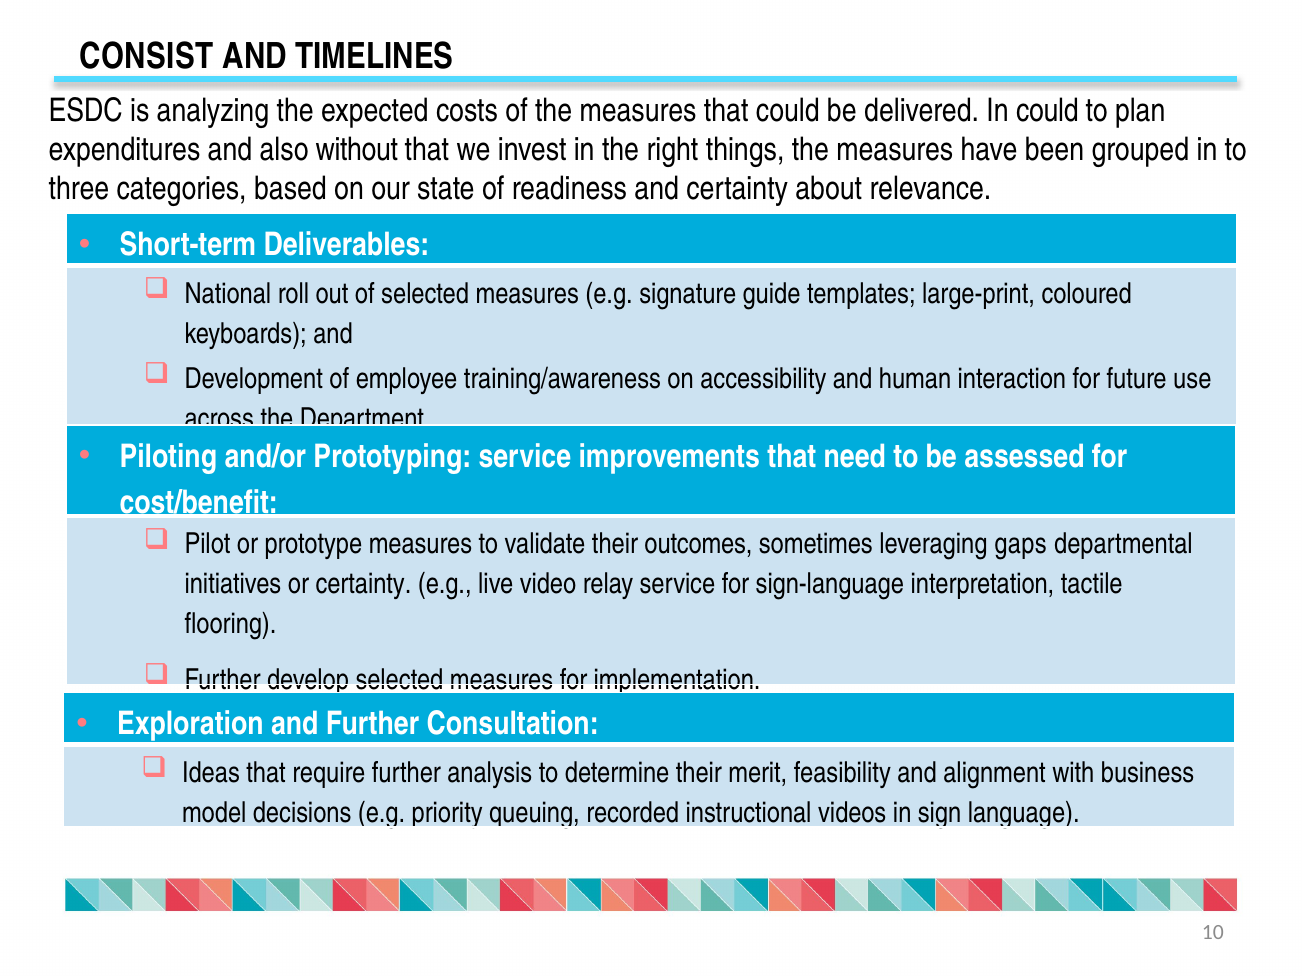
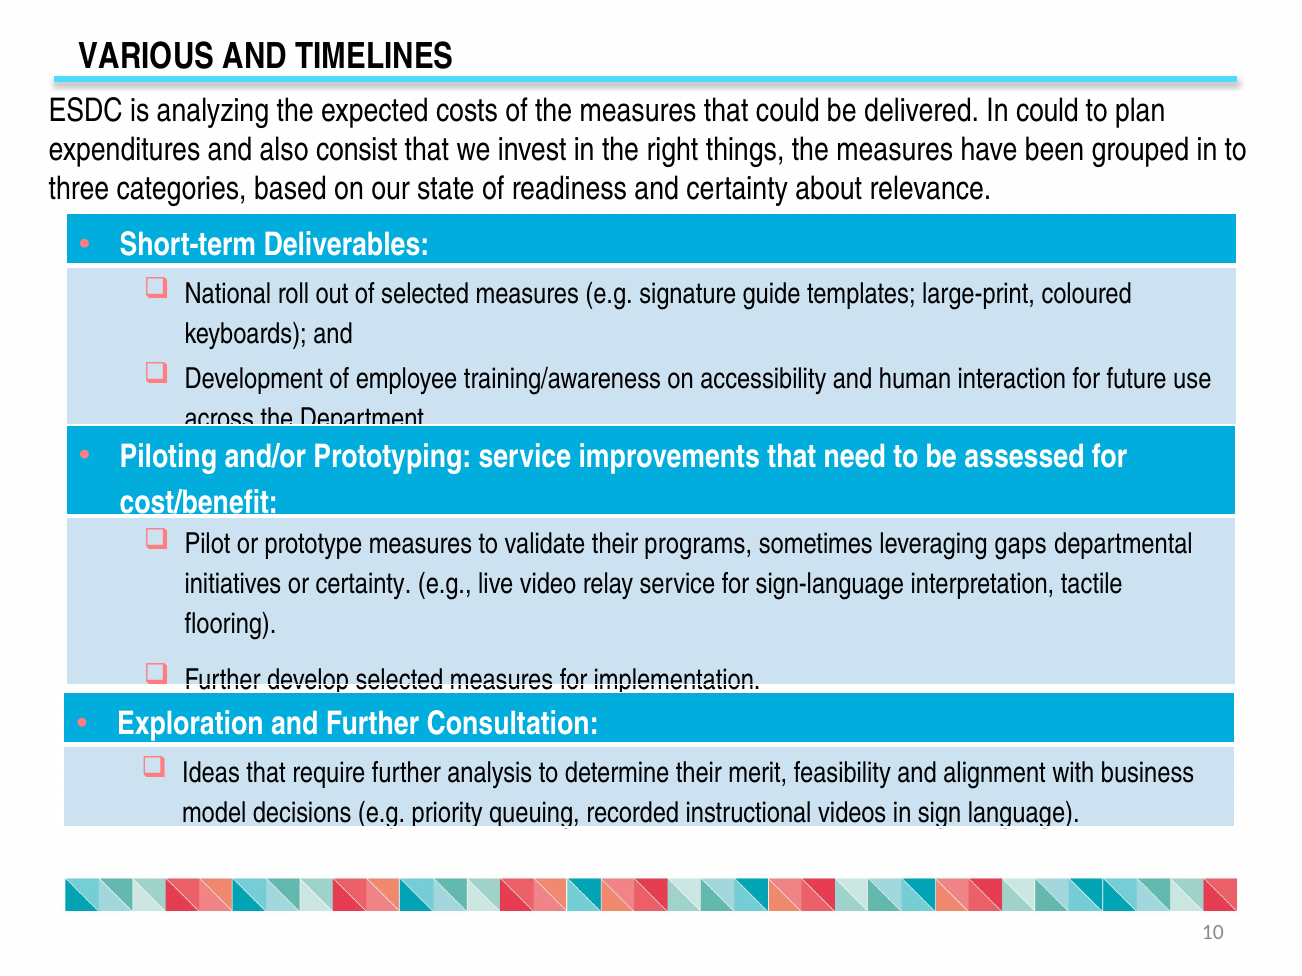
CONSIST: CONSIST -> VARIOUS
without: without -> consist
outcomes: outcomes -> programs
